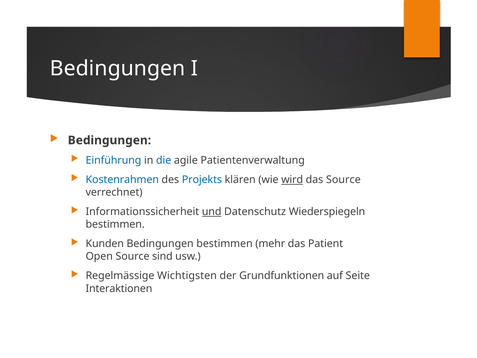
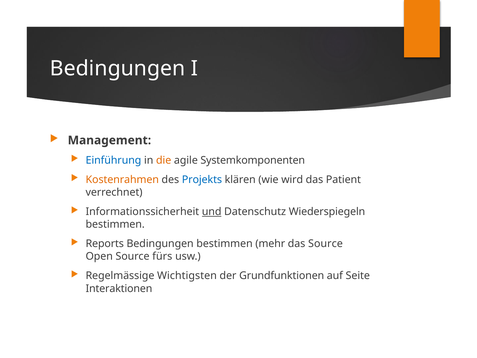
Bedingungen at (109, 140): Bedingungen -> Management
die colour: blue -> orange
Patientenverwaltung: Patientenverwaltung -> Systemkomponenten
Kostenrahmen colour: blue -> orange
wird underline: present -> none
das Source: Source -> Patient
Kunden: Kunden -> Reports
das Patient: Patient -> Source
sind: sind -> fürs
